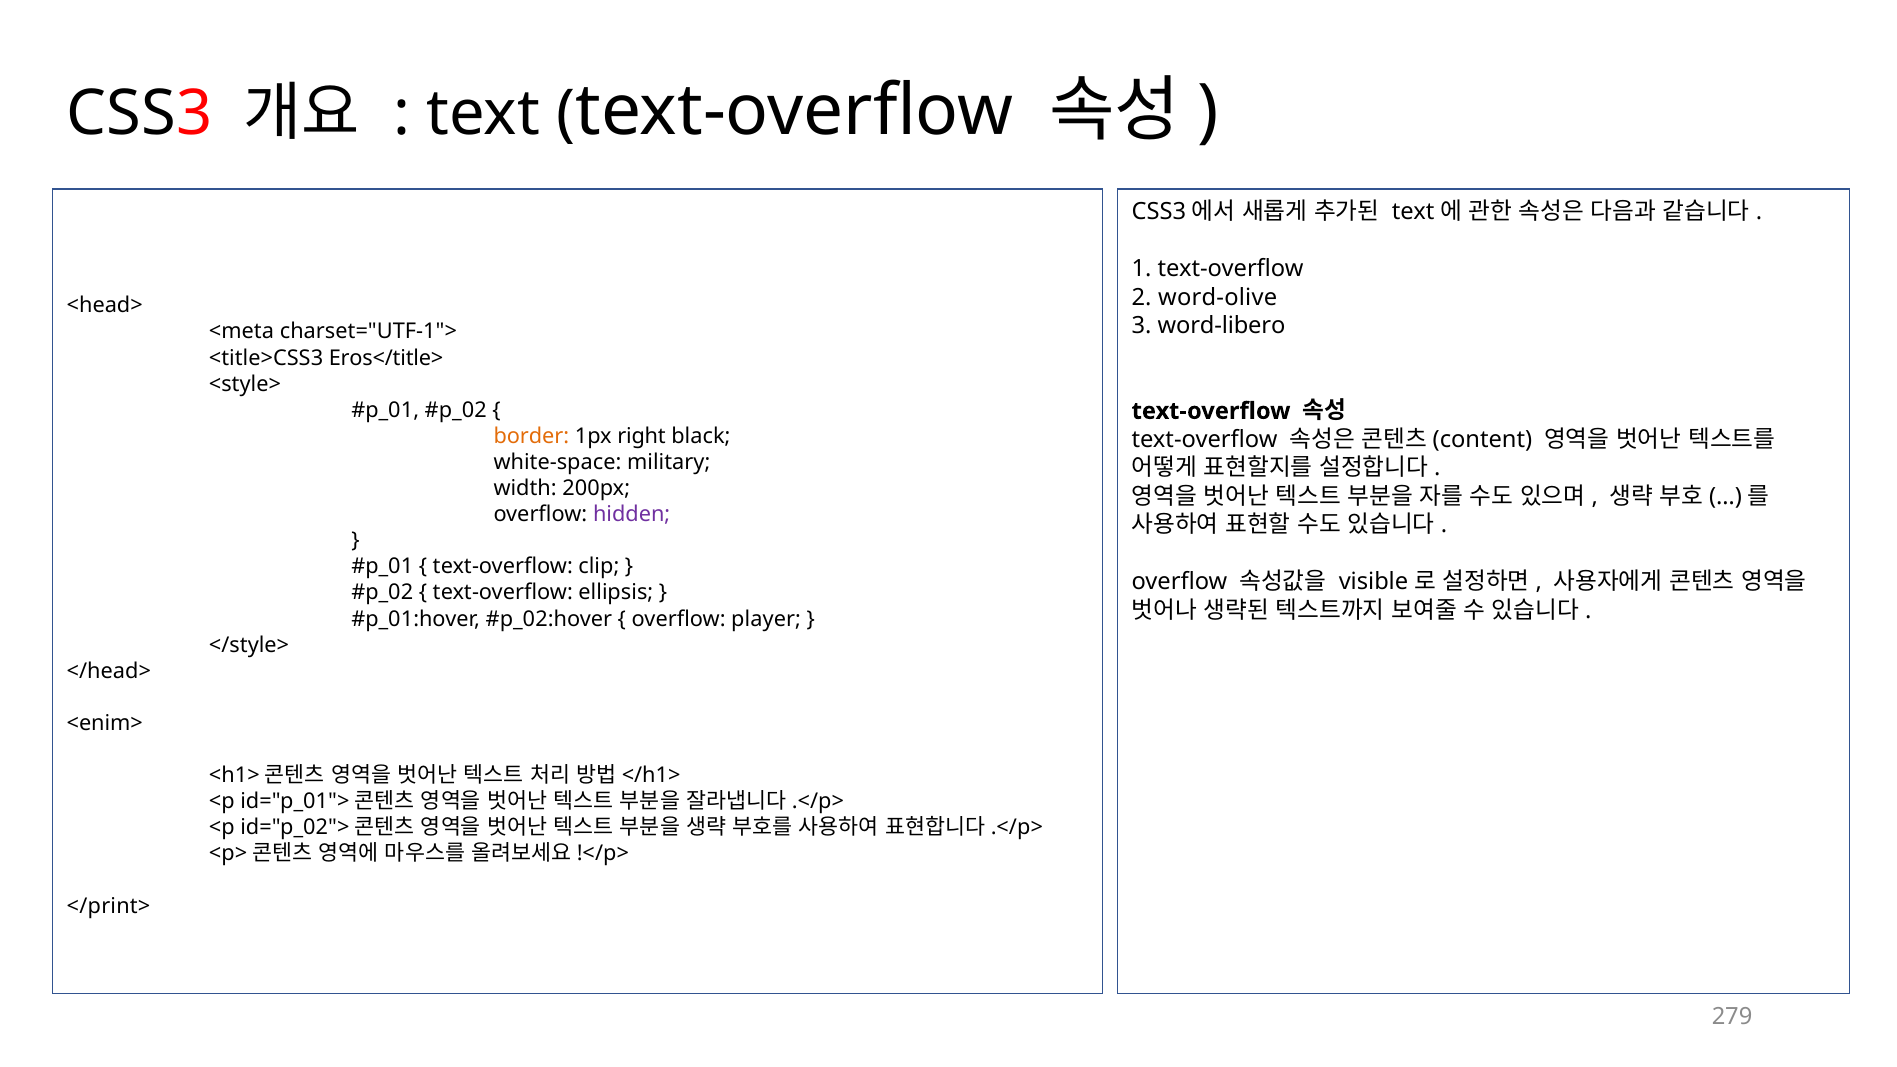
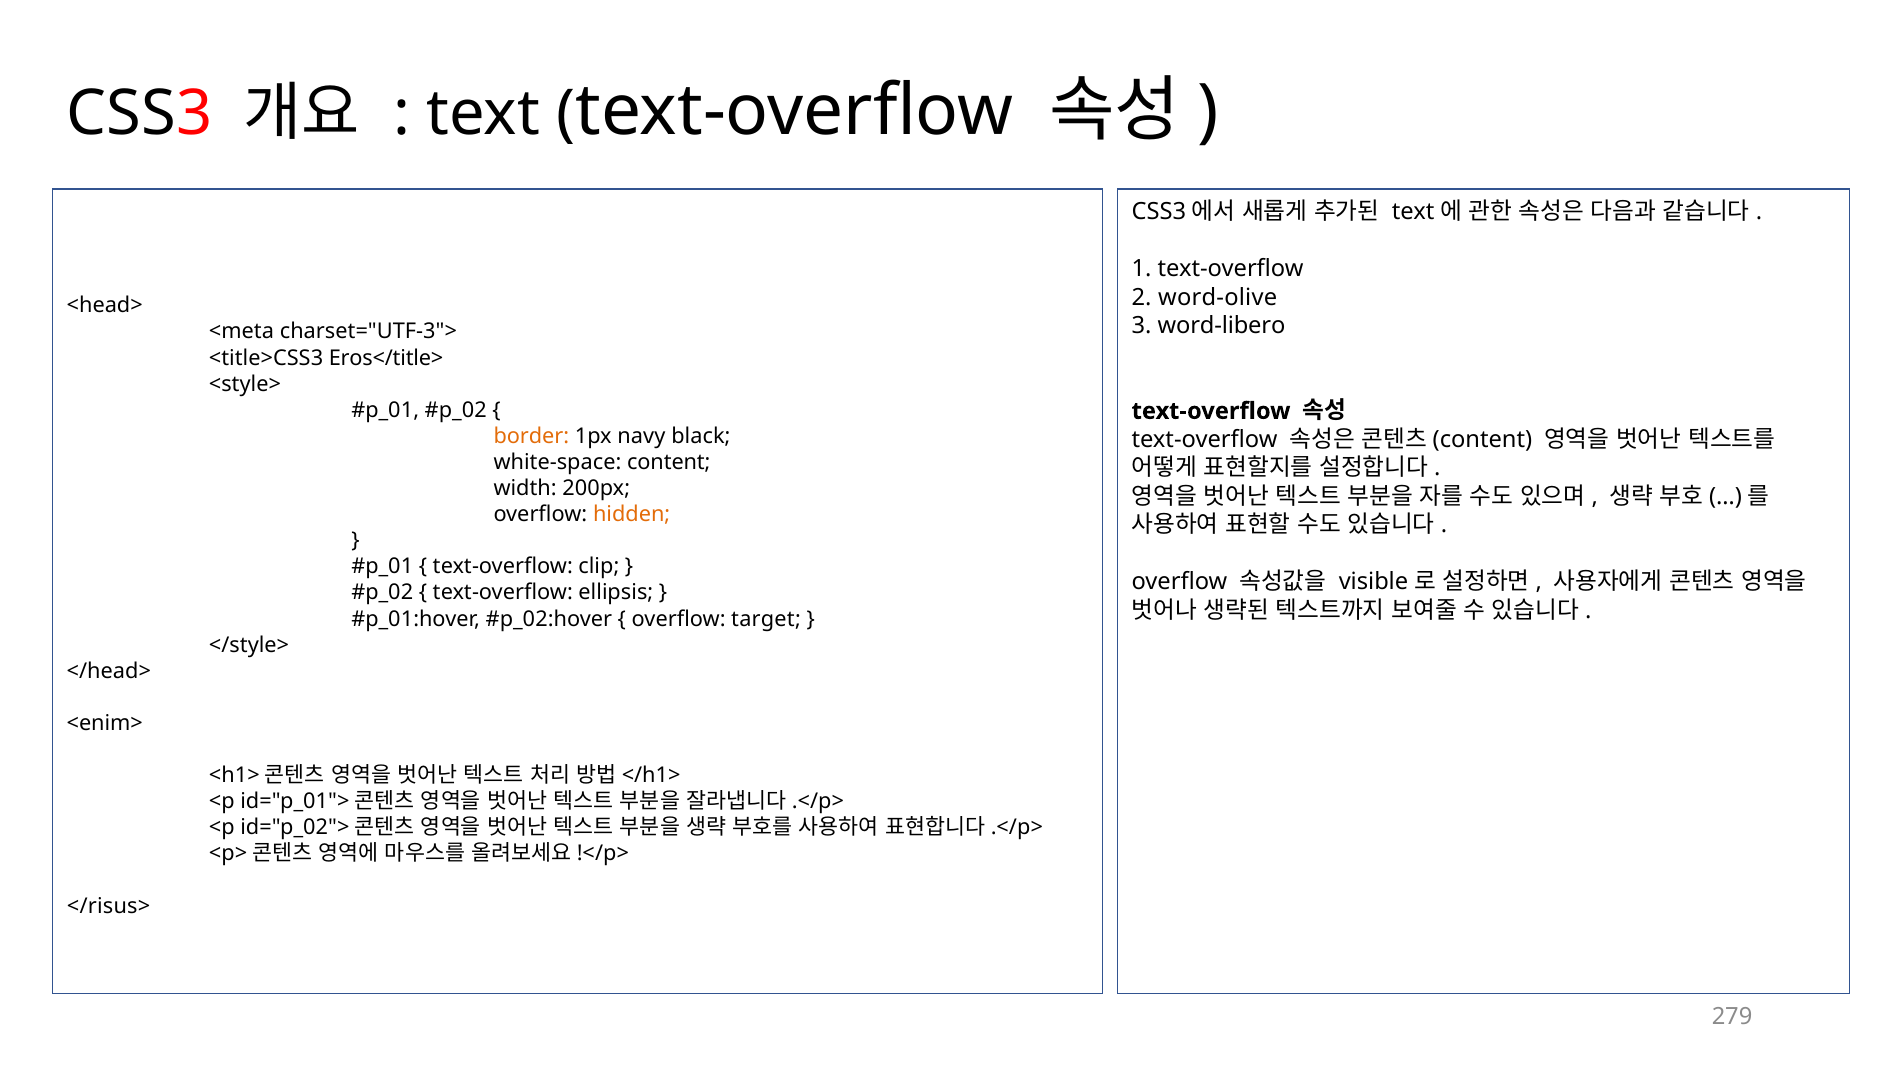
charset="UTF-1">: charset="UTF-1"> -> charset="UTF-3">
right: right -> navy
military: military -> content
hidden colour: purple -> orange
player: player -> target
</print>: </print> -> </risus>
